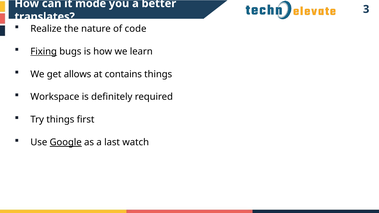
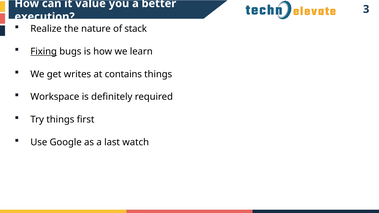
mode: mode -> value
translates: translates -> execution
code: code -> stack
allows: allows -> writes
Google underline: present -> none
